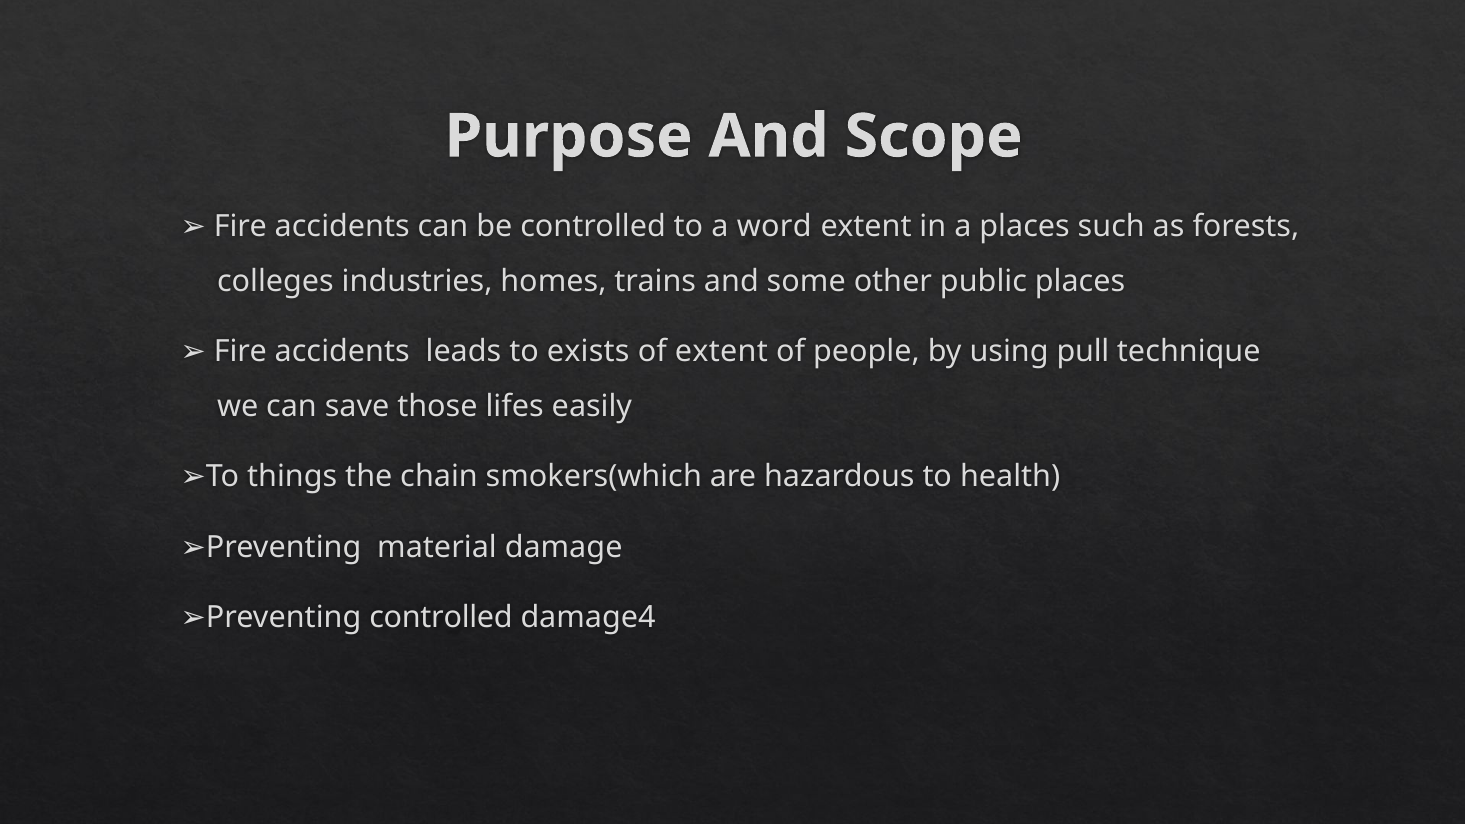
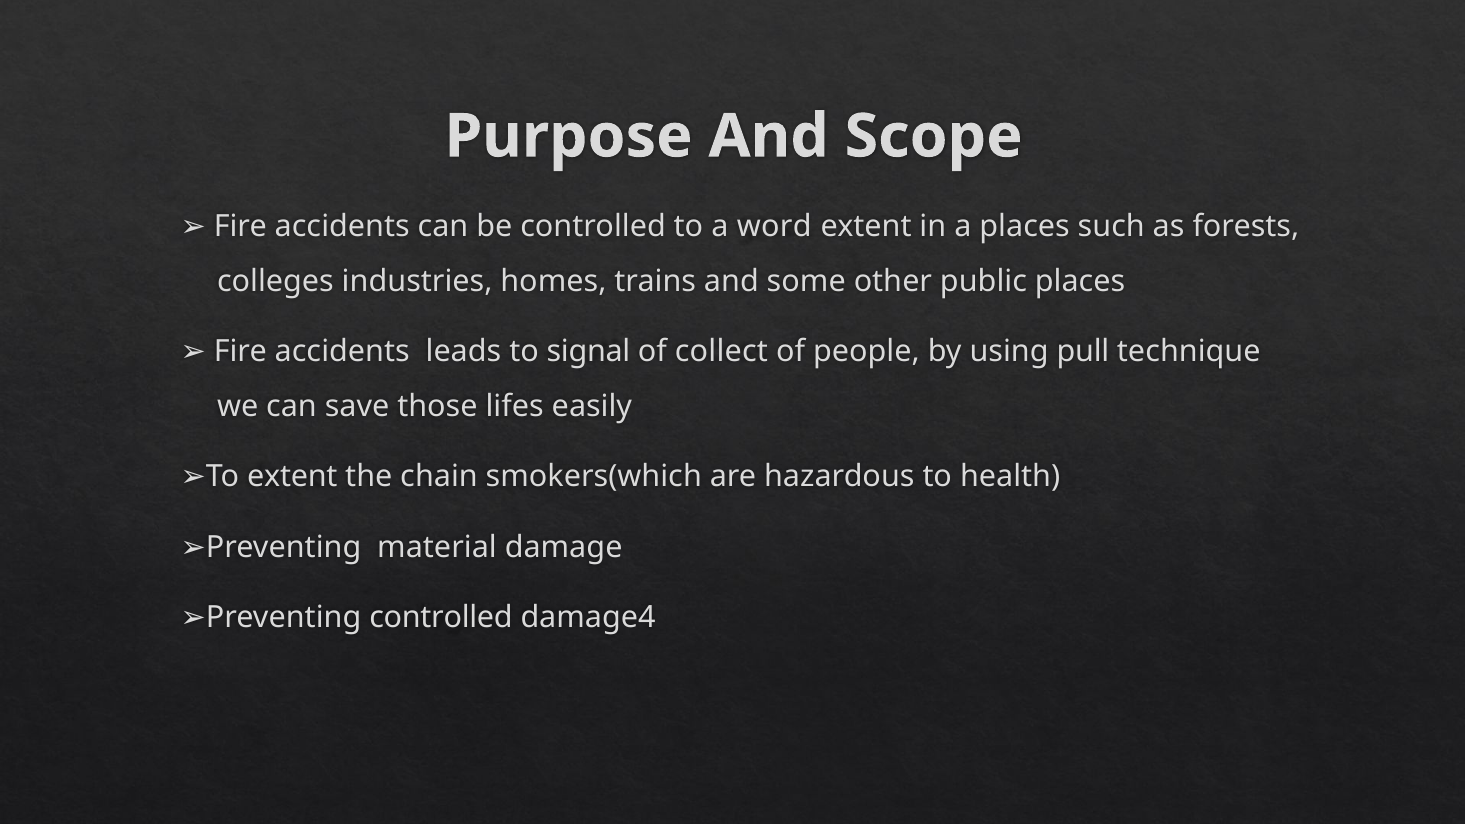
exists: exists -> signal
of extent: extent -> collect
To things: things -> extent
